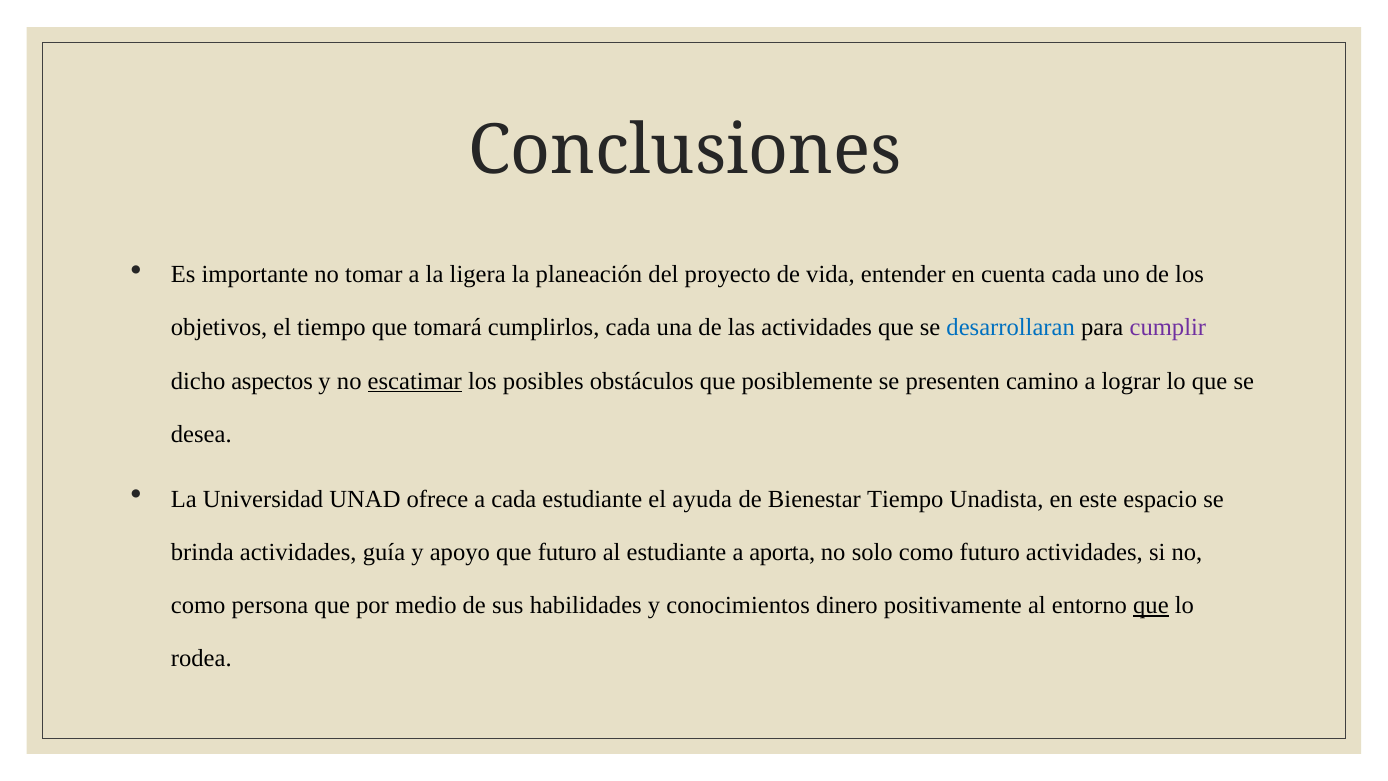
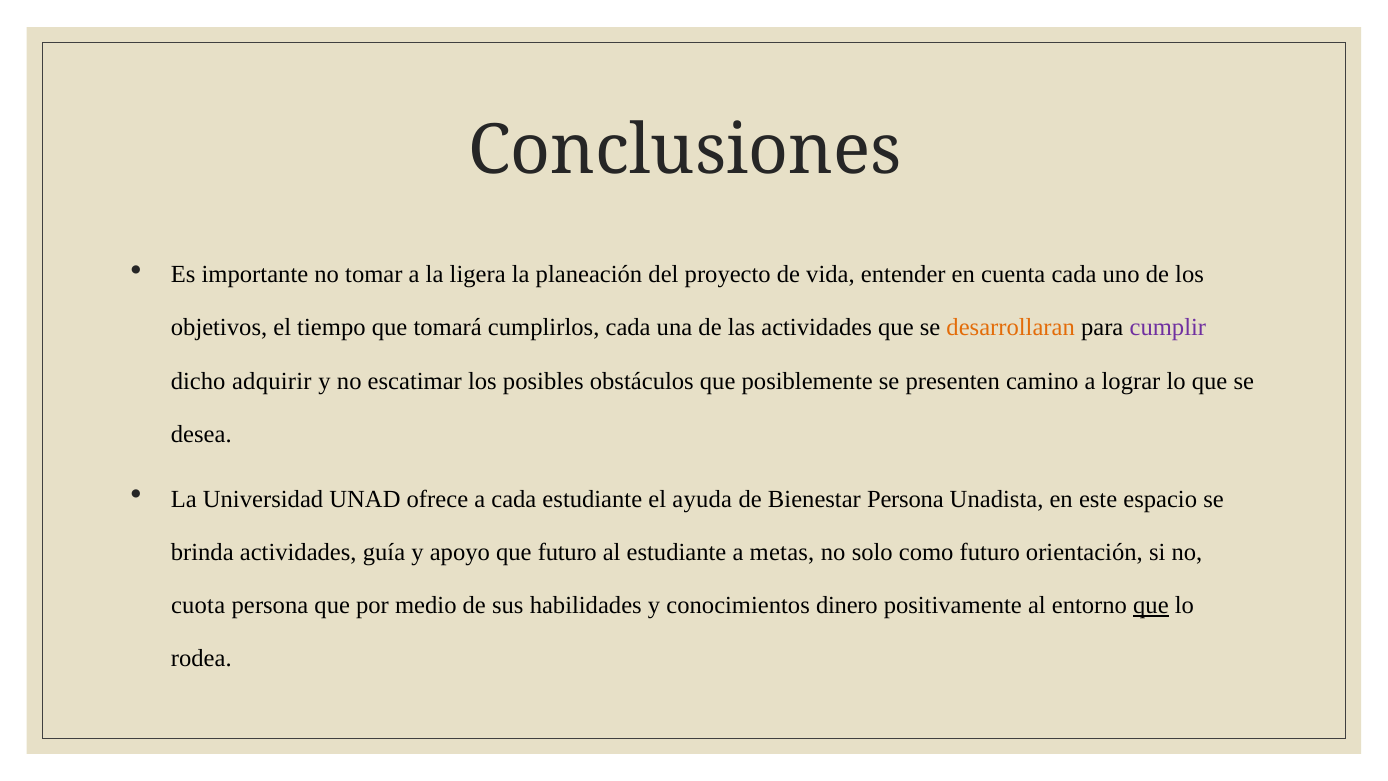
desarrollaran colour: blue -> orange
aspectos: aspectos -> adquirir
escatimar underline: present -> none
Bienestar Tiempo: Tiempo -> Persona
aporta: aporta -> metas
futuro actividades: actividades -> orientación
como at (198, 605): como -> cuota
